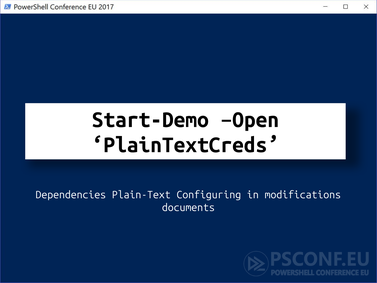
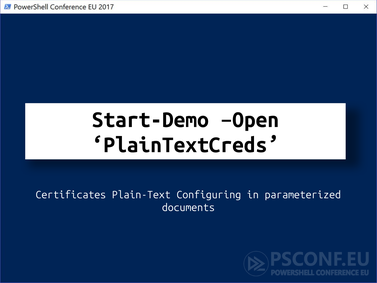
Dependencies: Dependencies -> Certificates
modifications: modifications -> parameterized
